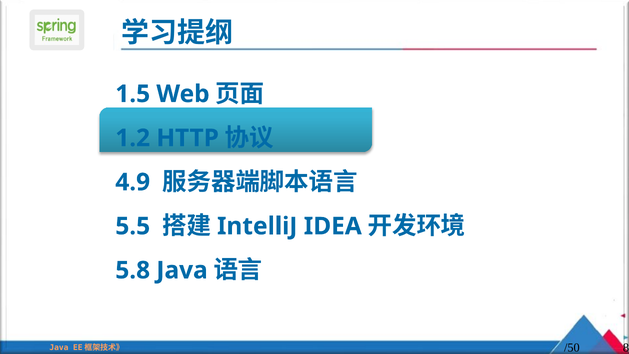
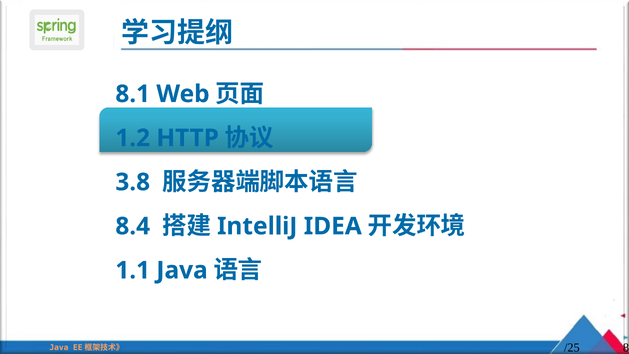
1.5: 1.5 -> 8.1
4.9: 4.9 -> 3.8
5.5: 5.5 -> 8.4
5.8: 5.8 -> 1.1
/50: /50 -> /25
